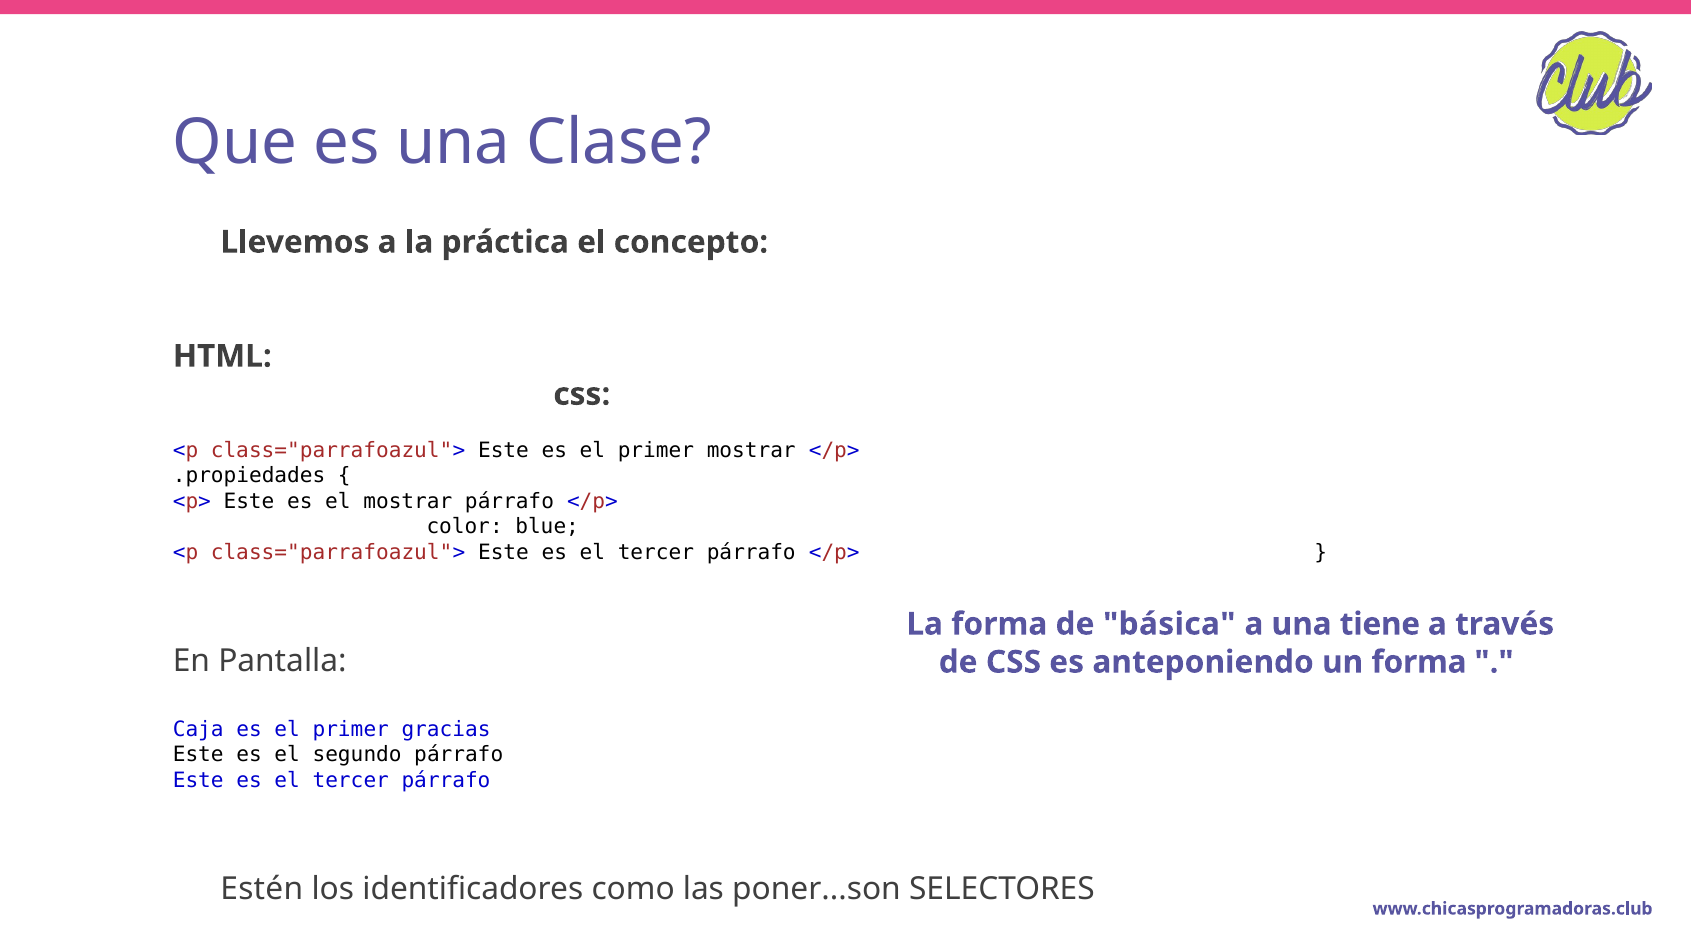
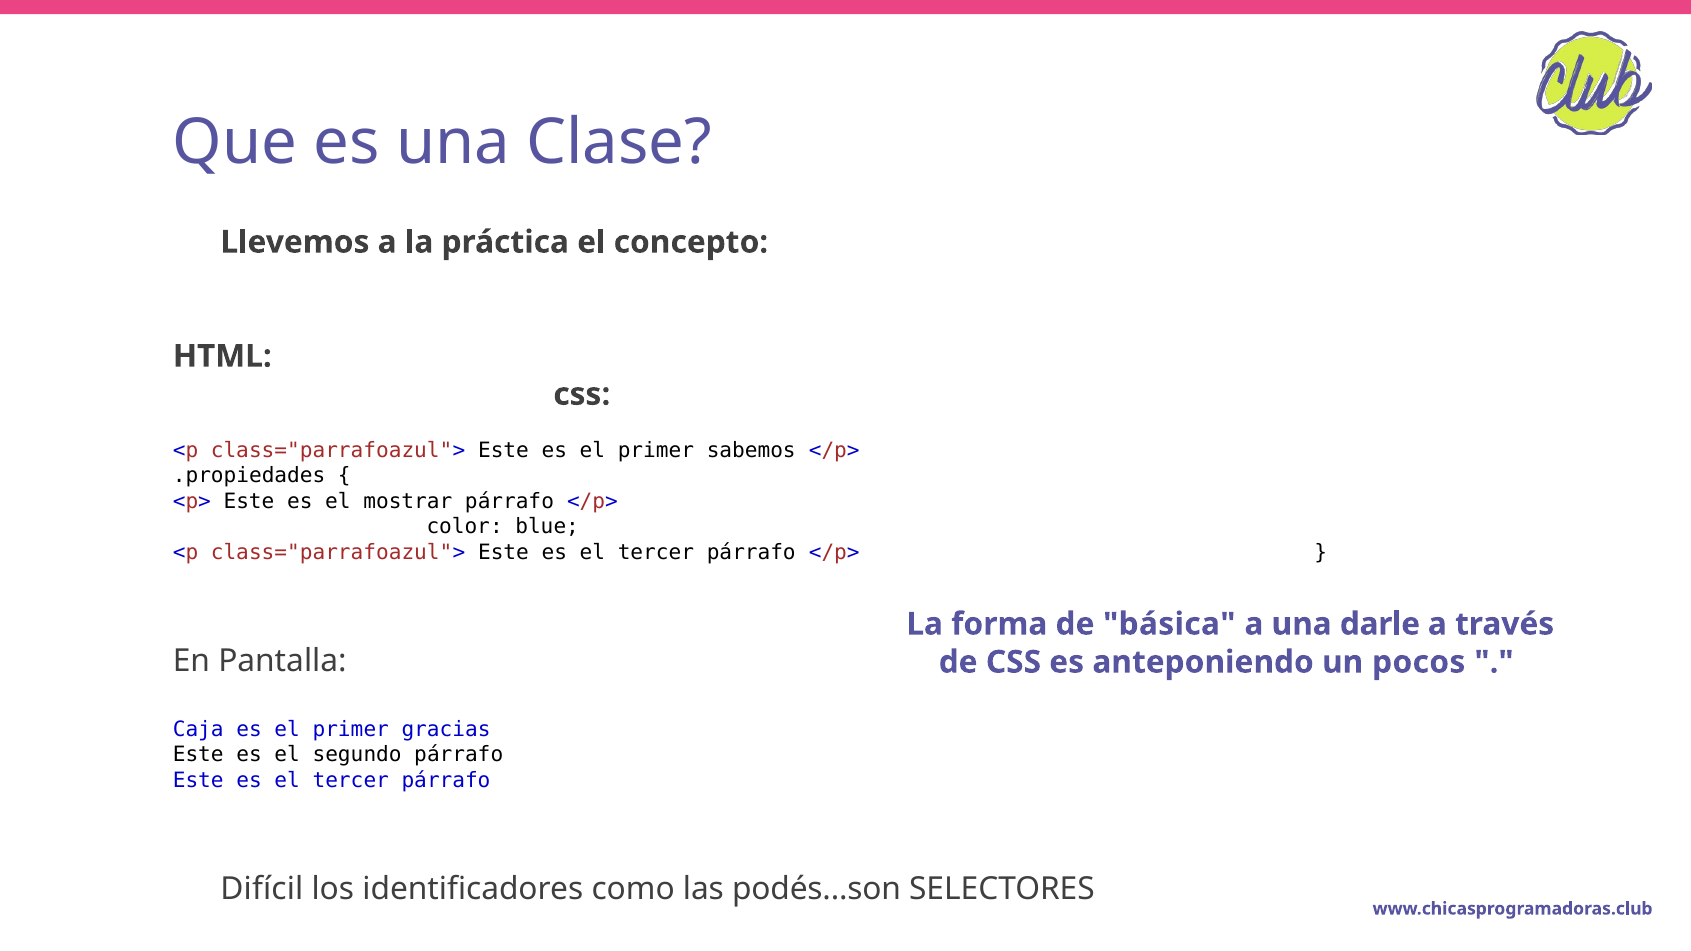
primer mostrar: mostrar -> sabemos
tiene: tiene -> darle
un forma: forma -> pocos
Estén: Estén -> Difícil
poner...son: poner...son -> podés...son
